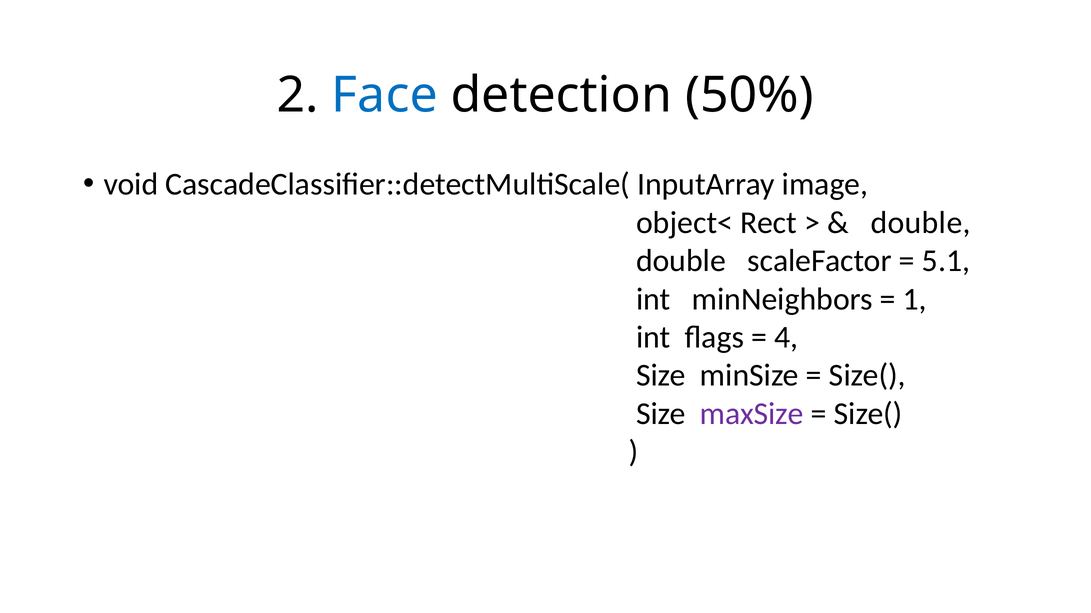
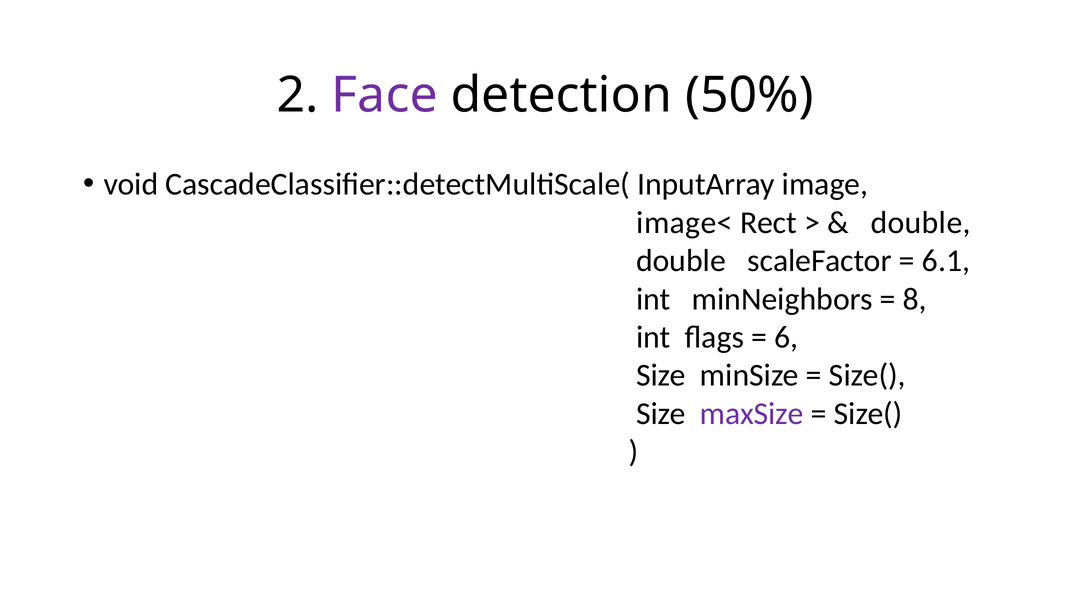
Face colour: blue -> purple
object<: object< -> image<
5.1: 5.1 -> 6.1
1: 1 -> 8
4: 4 -> 6
